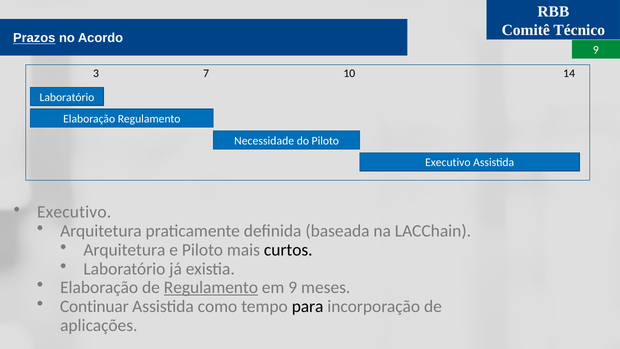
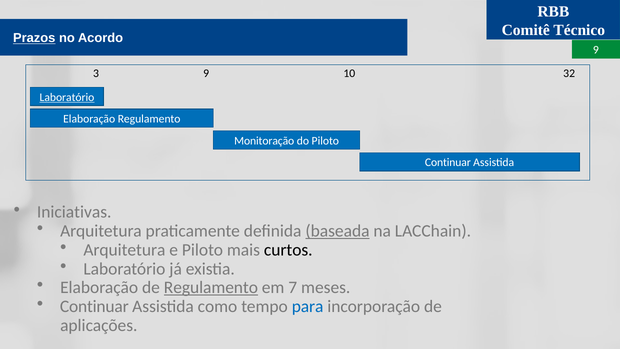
3 7: 7 -> 9
14: 14 -> 32
Laboratório at (67, 97) underline: none -> present
Necessidade: Necessidade -> Monitoração
Executivo at (448, 163): Executivo -> Continuar
Executivo at (74, 212): Executivo -> Iniciativas
baseada underline: none -> present
em 9: 9 -> 7
para colour: black -> blue
